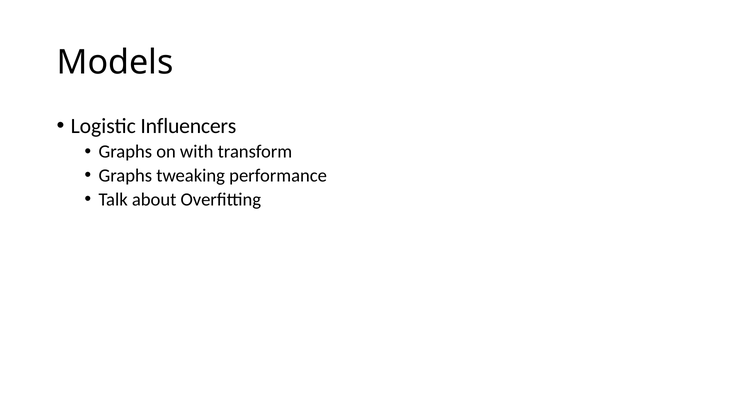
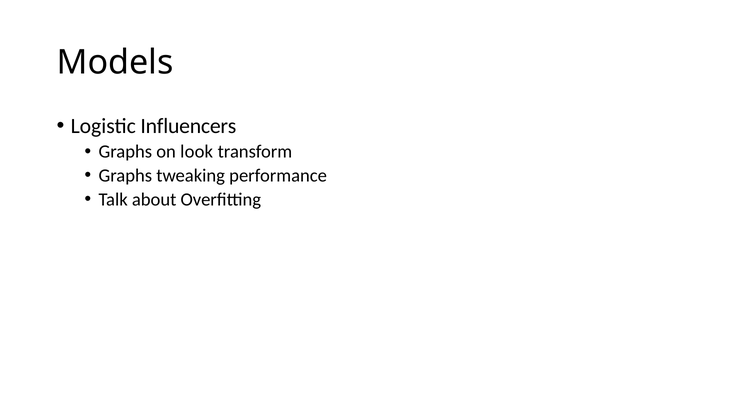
with: with -> look
